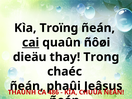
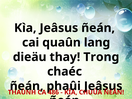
Kìa Troïng: Troïng -> Jeâsus
cai underline: present -> none
ñôøi: ñôøi -> lang
